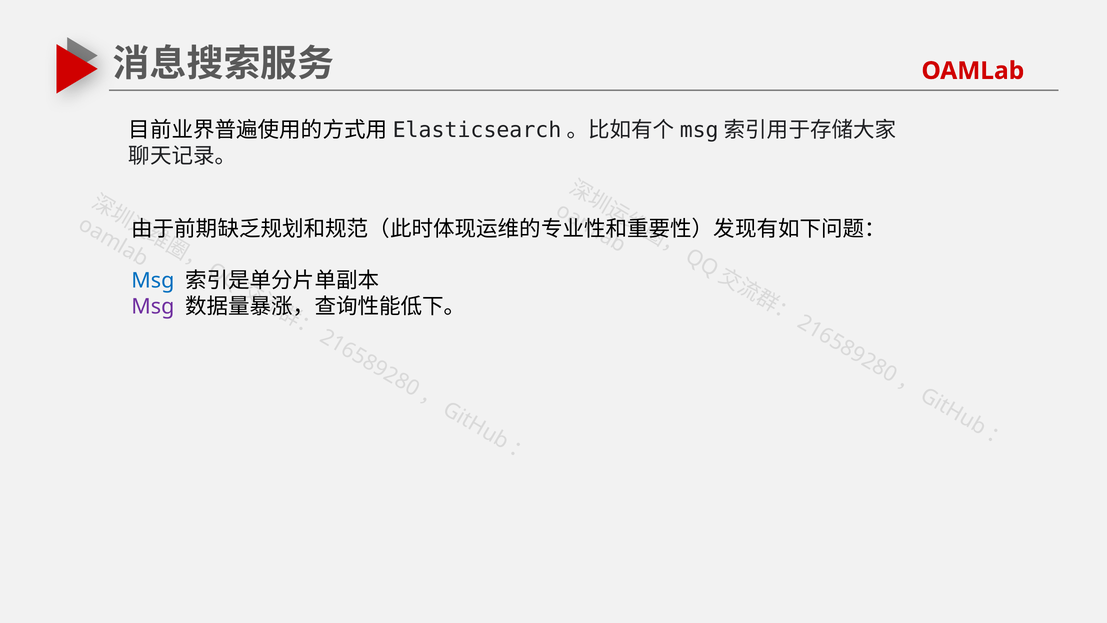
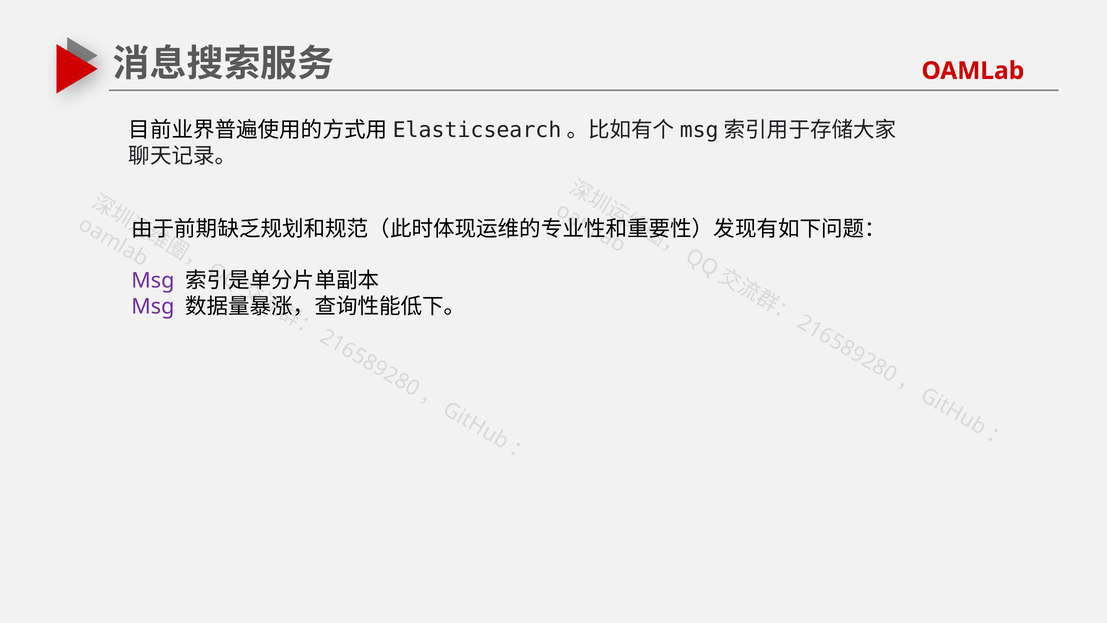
Msg at (153, 281) colour: blue -> purple
